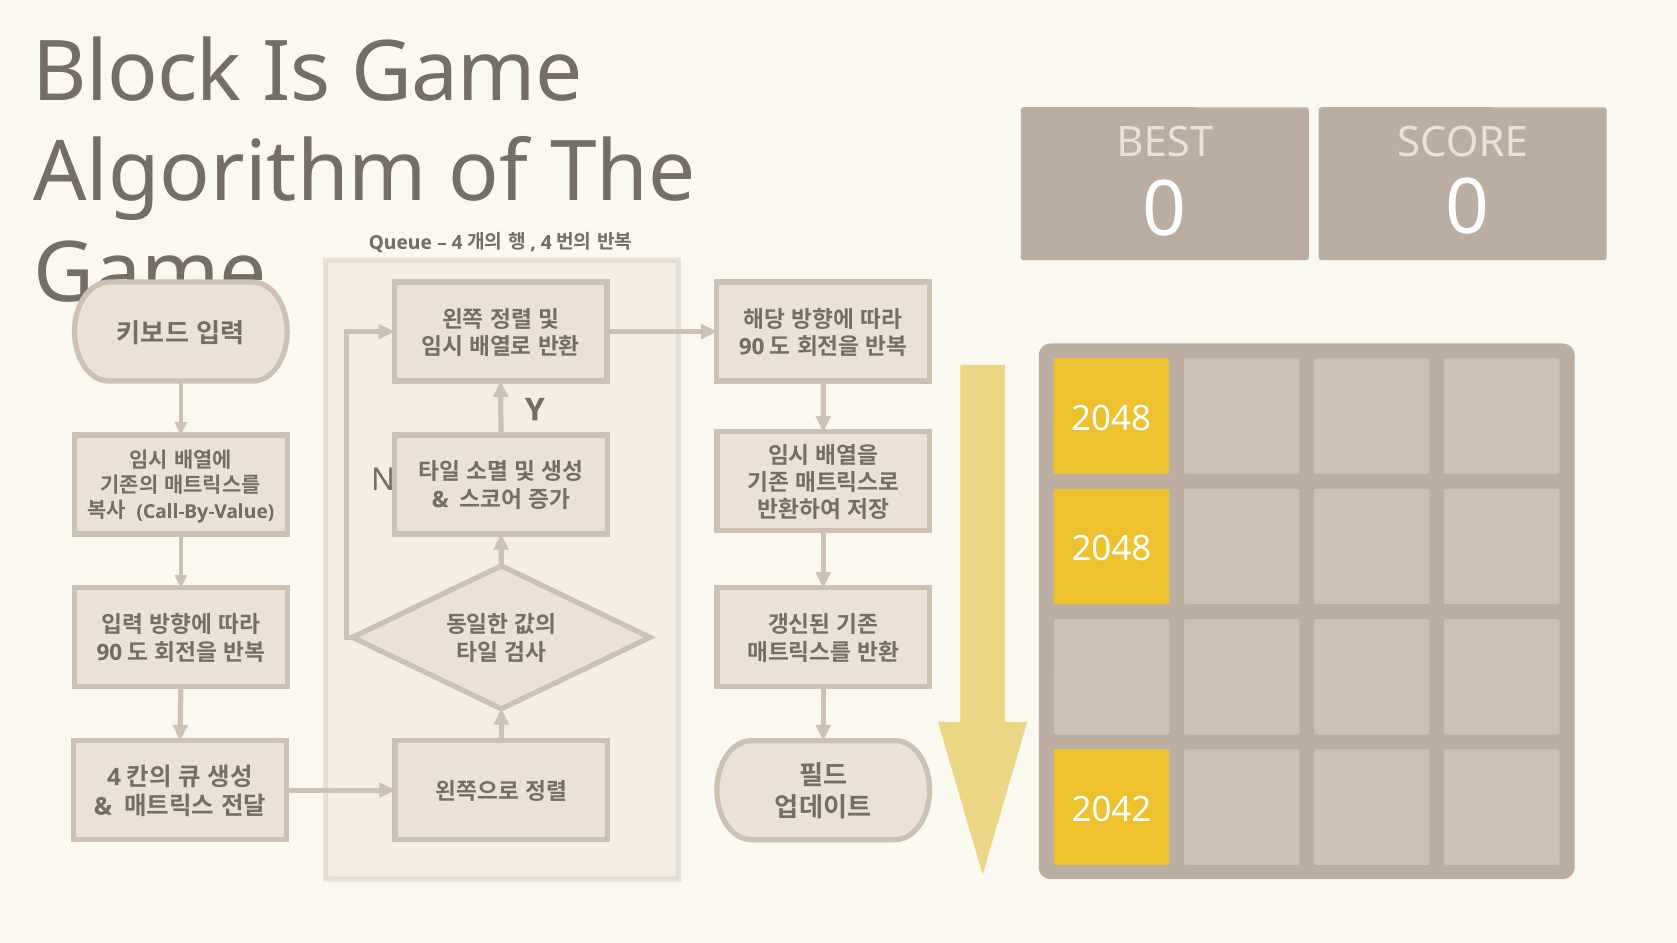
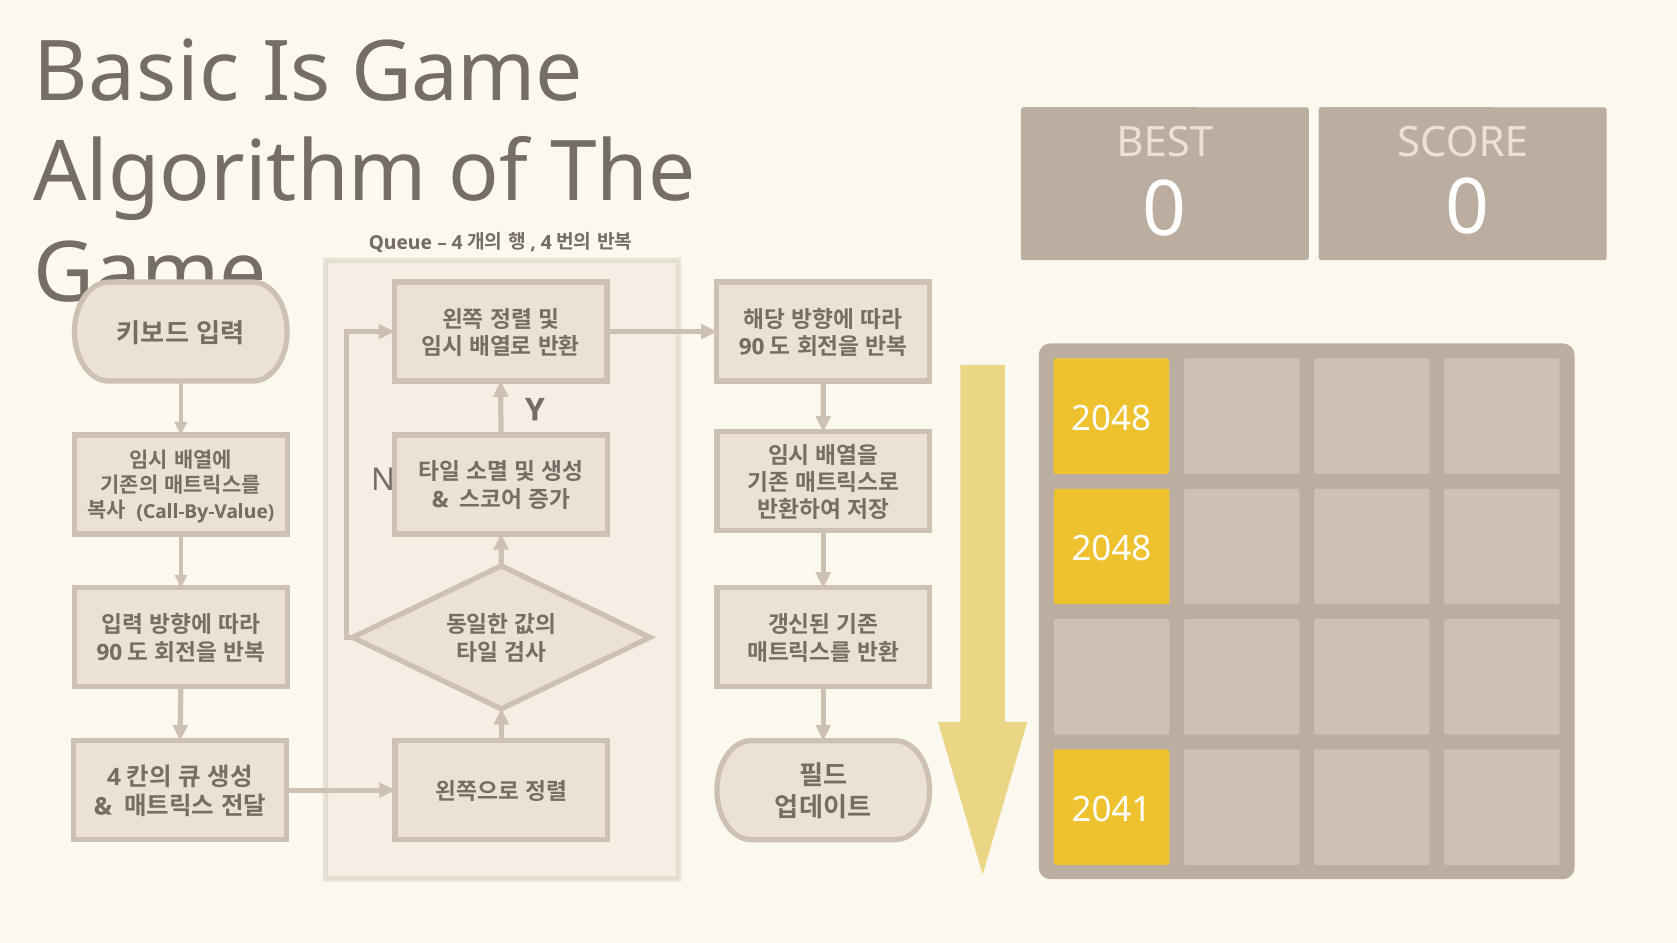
Block: Block -> Basic
2042: 2042 -> 2041
